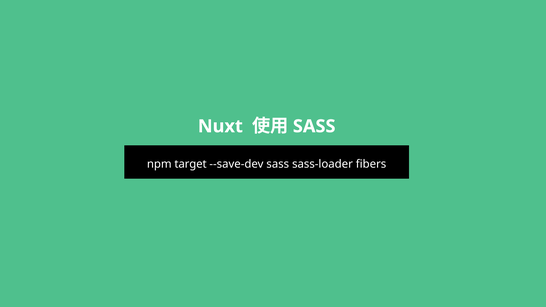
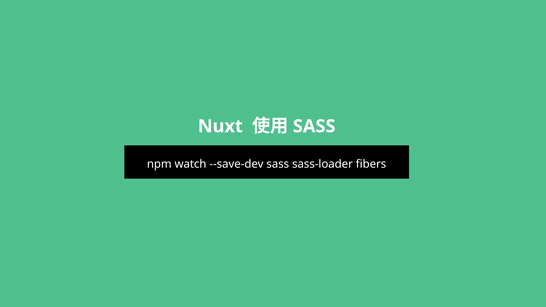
target: target -> watch
